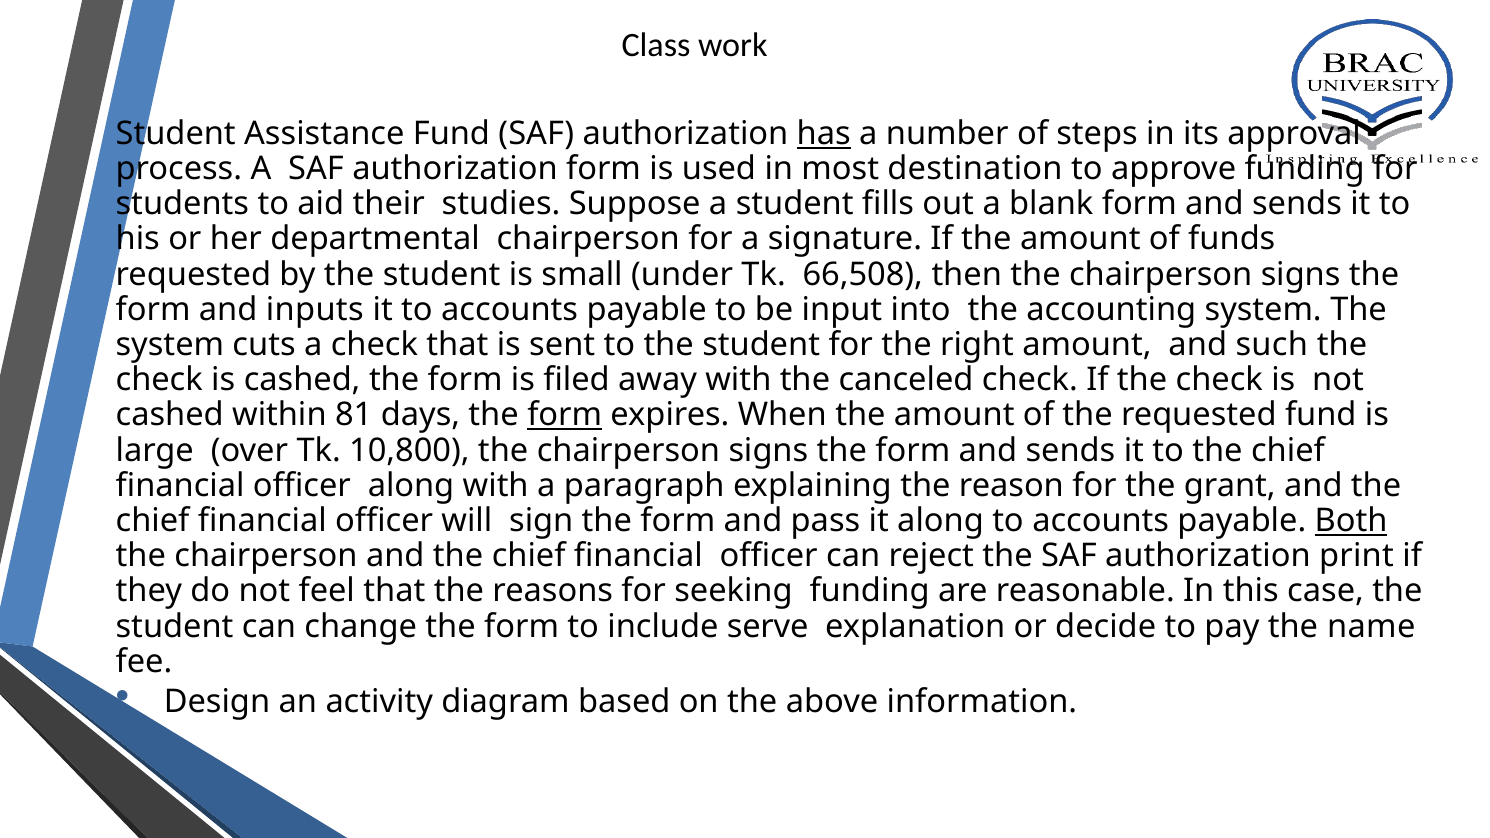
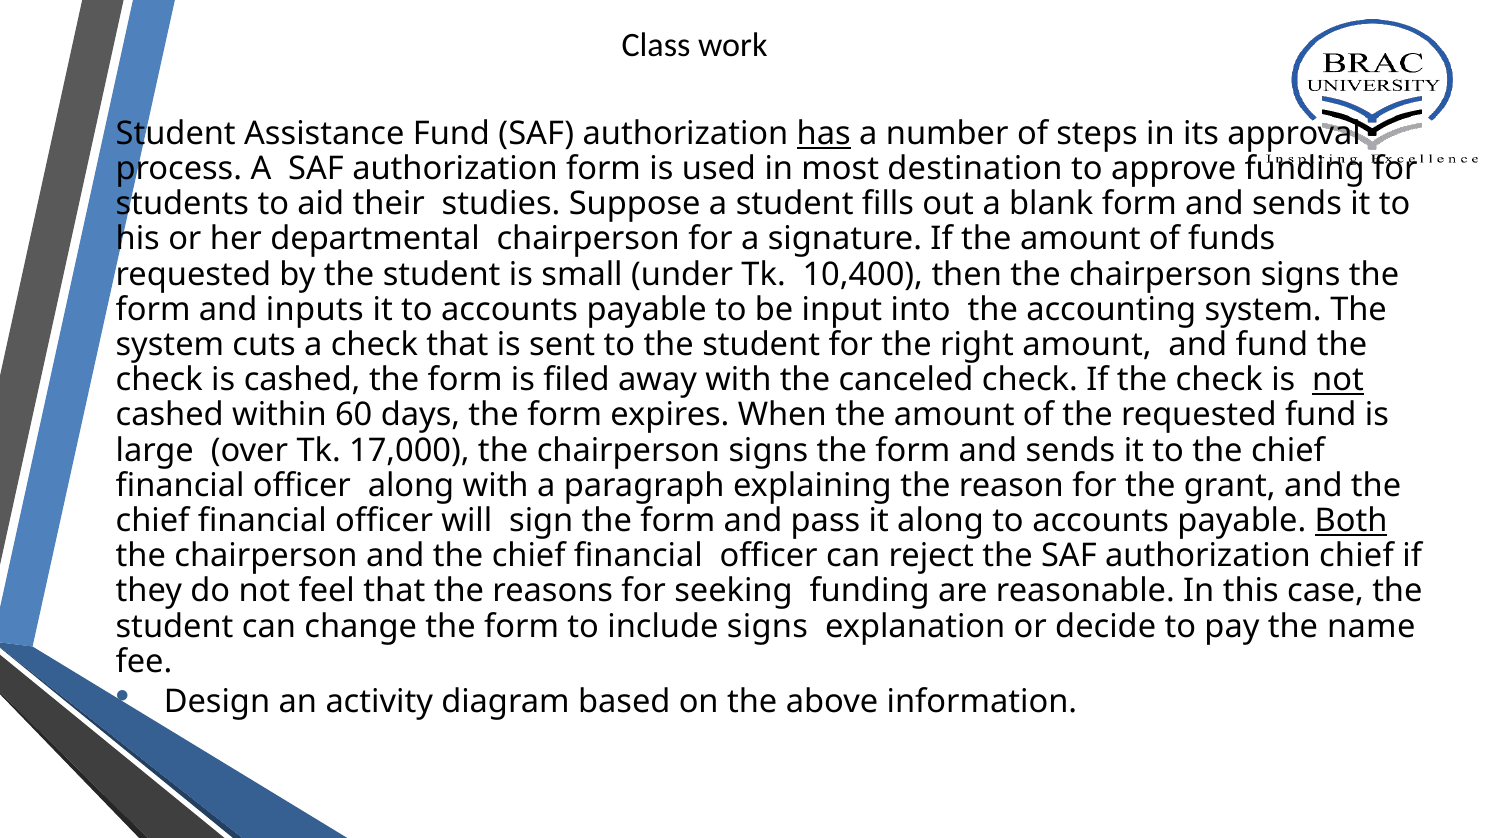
66,508: 66,508 -> 10,400
and such: such -> fund
not at (1338, 380) underline: none -> present
81: 81 -> 60
form at (565, 415) underline: present -> none
10,800: 10,800 -> 17,000
authorization print: print -> chief
include serve: serve -> signs
